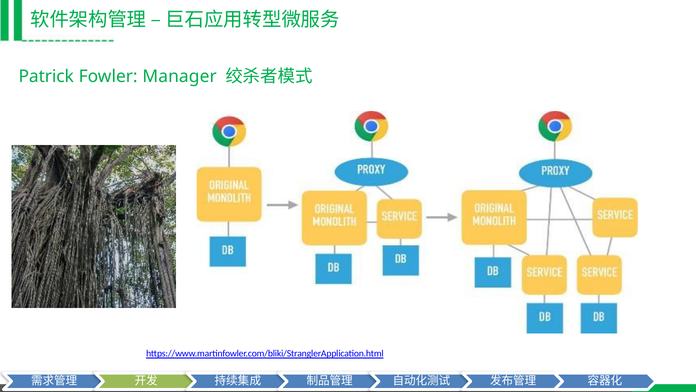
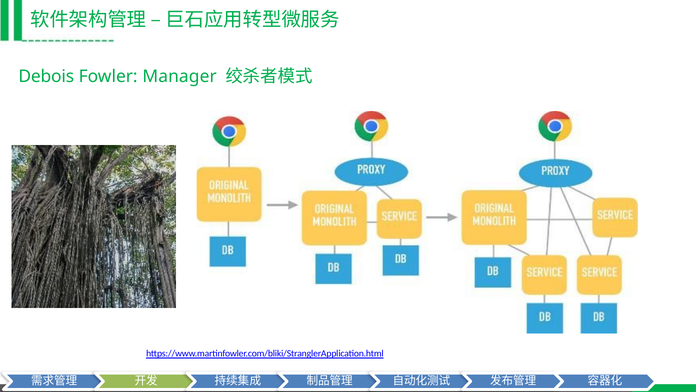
Patrick: Patrick -> Debois
